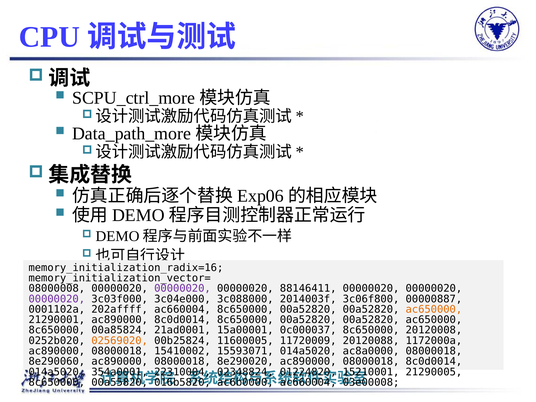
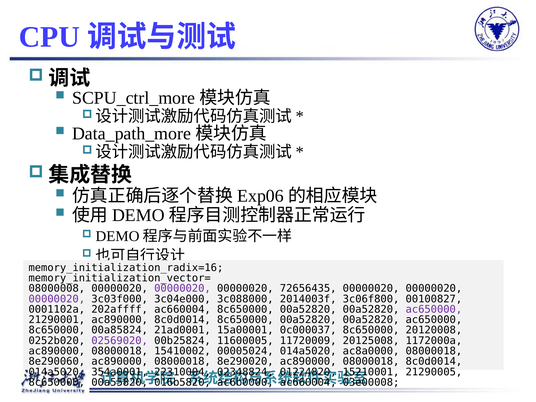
88146411: 88146411 -> 72656435
00000887: 00000887 -> 00100827
ac650000 at (434, 309) colour: orange -> purple
02569020 colour: orange -> purple
20120088: 20120088 -> 20125008
15593071: 15593071 -> 00005024
